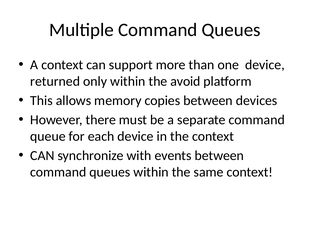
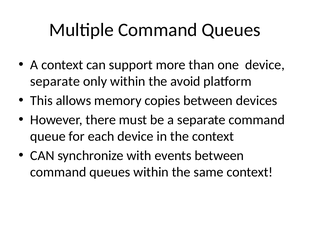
returned at (55, 82): returned -> separate
